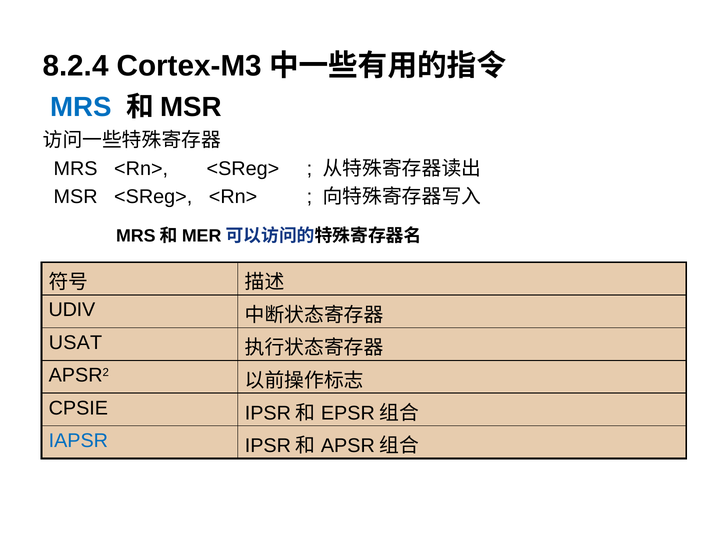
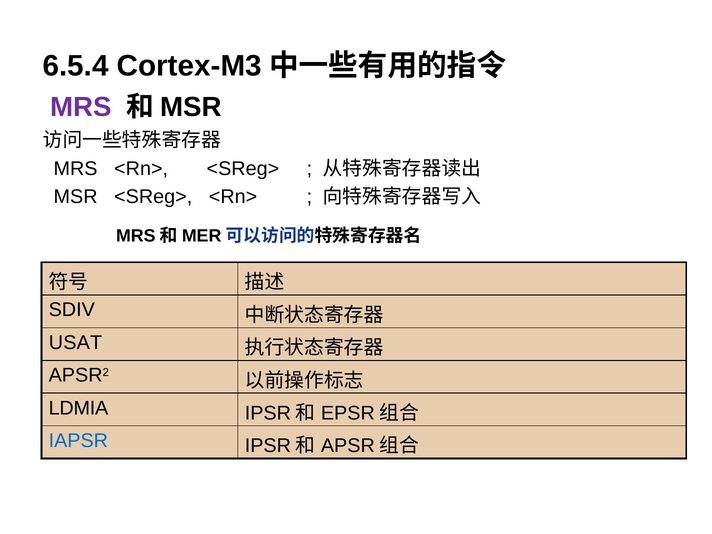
8.2.4: 8.2.4 -> 6.5.4
MRS at (81, 107) colour: blue -> purple
UDIV: UDIV -> SDIV
CPSIE: CPSIE -> LDMIA
